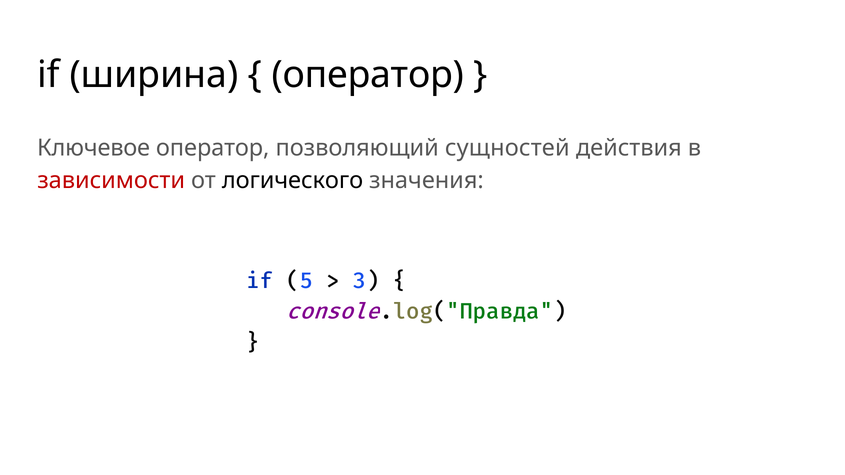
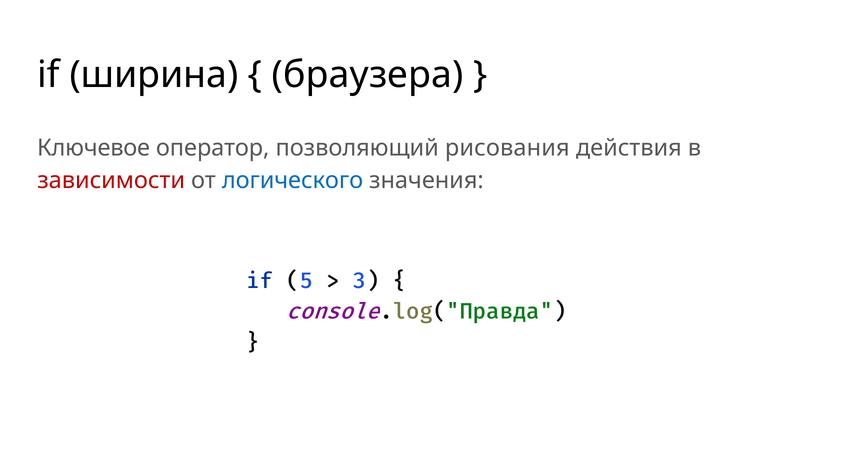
оператор at (368, 75): оператор -> браузера
сущностей: сущностей -> рисования
логического colour: black -> blue
